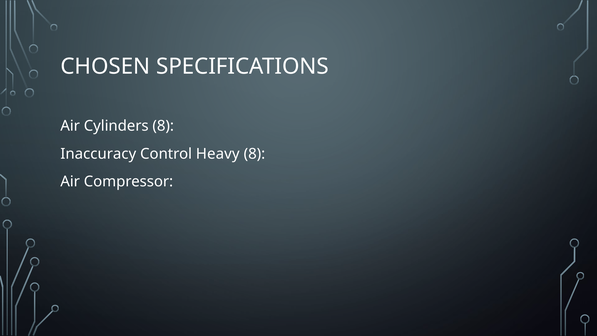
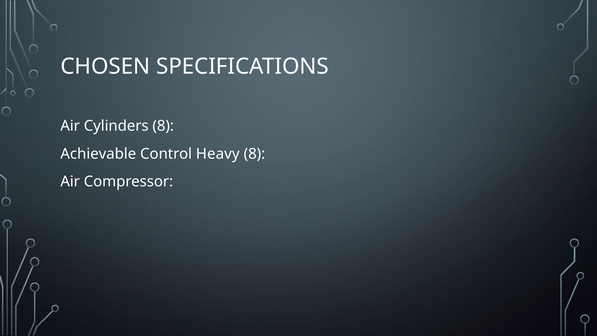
Inaccuracy: Inaccuracy -> Achievable
